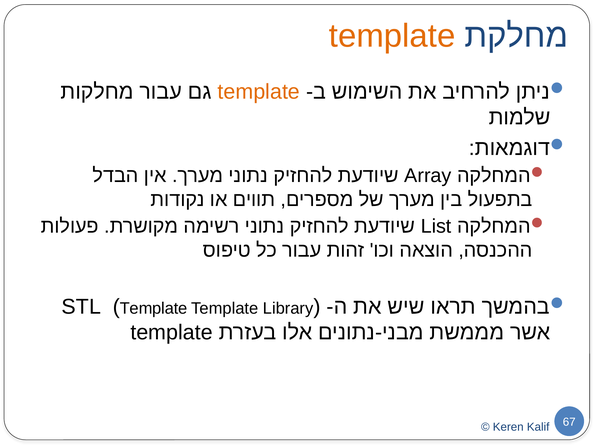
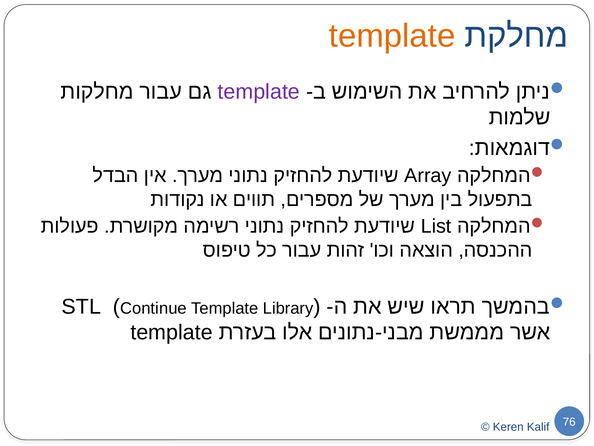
template at (259, 92) colour: orange -> purple
Template at (154, 308): Template -> Continue
67: 67 -> 76
